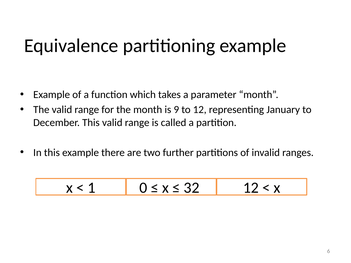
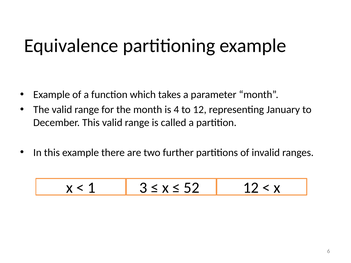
9: 9 -> 4
0: 0 -> 3
32: 32 -> 52
